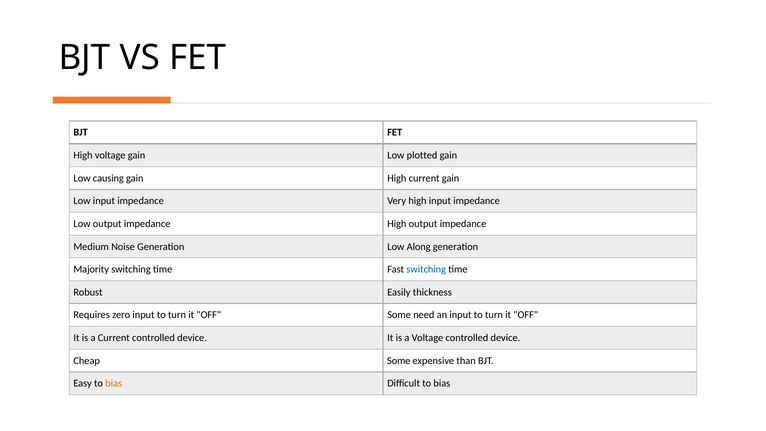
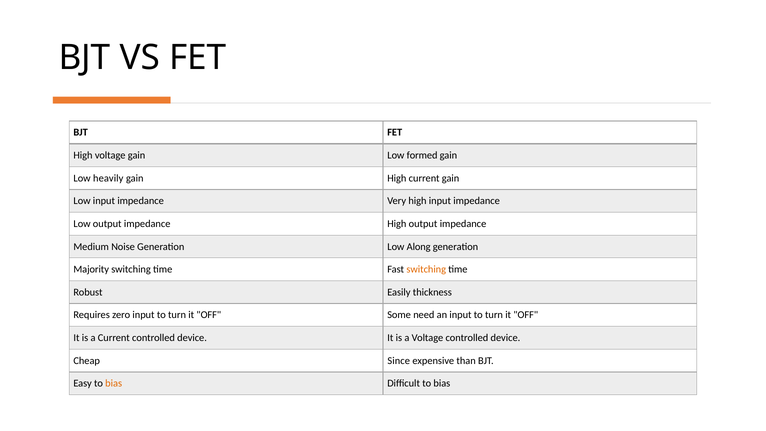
plotted: plotted -> formed
causing: causing -> heavily
switching at (426, 269) colour: blue -> orange
Cheap Some: Some -> Since
